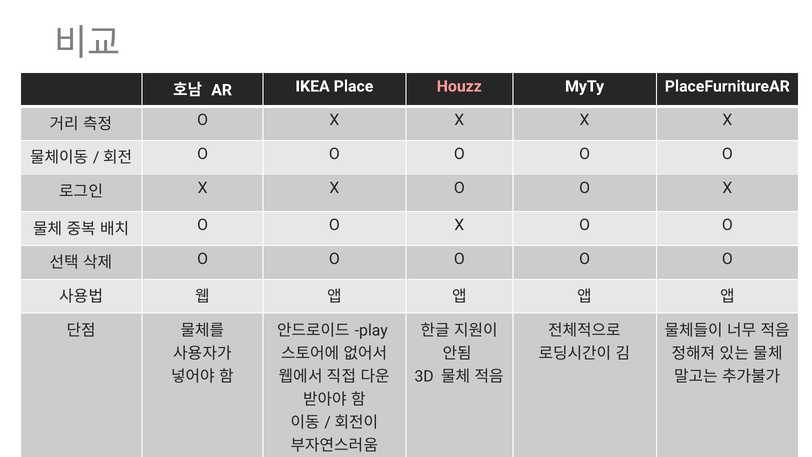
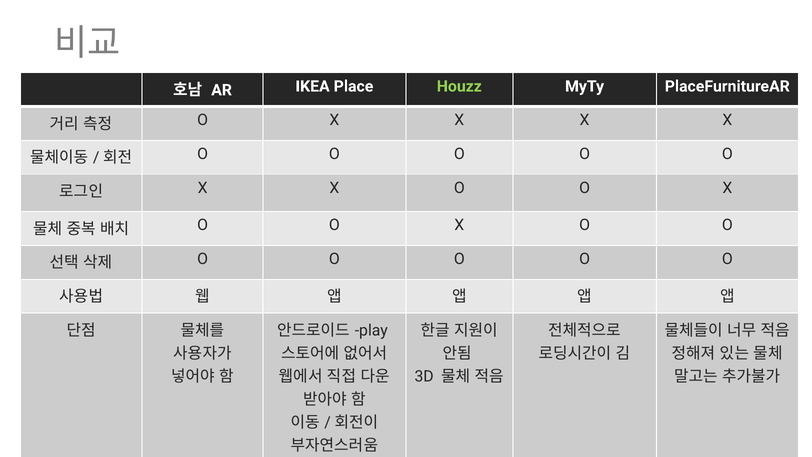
Houzz colour: pink -> light green
